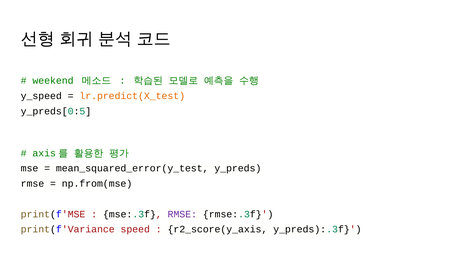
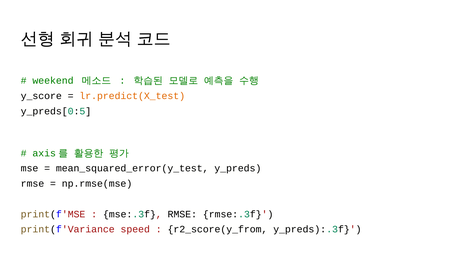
y_speed: y_speed -> y_score
np.from(mse: np.from(mse -> np.rmse(mse
RMSE at (182, 214) colour: purple -> black
r2_score(y_axis: r2_score(y_axis -> r2_score(y_from
